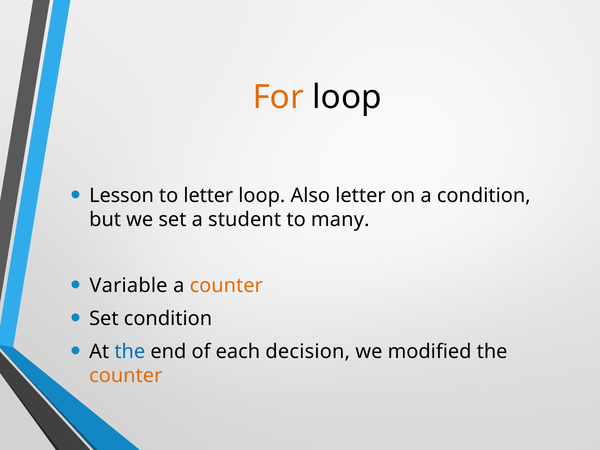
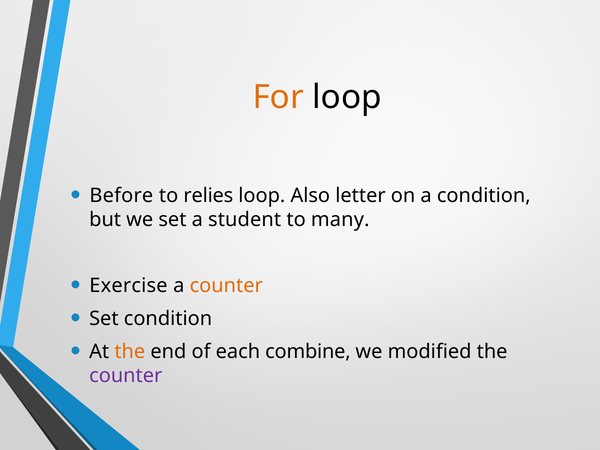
Lesson: Lesson -> Before
to letter: letter -> relies
Variable: Variable -> Exercise
the at (130, 352) colour: blue -> orange
decision: decision -> combine
counter at (126, 376) colour: orange -> purple
